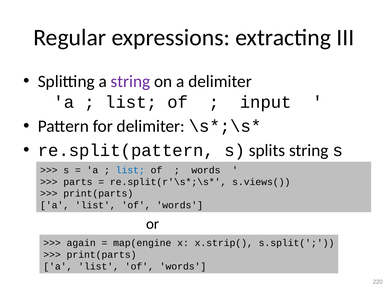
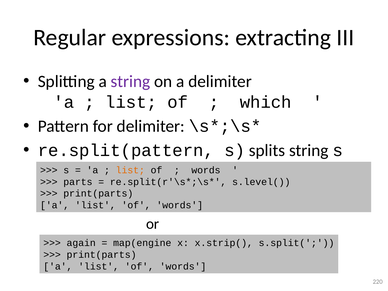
input: input -> which
list at (130, 170) colour: blue -> orange
s.views(: s.views( -> s.level(
